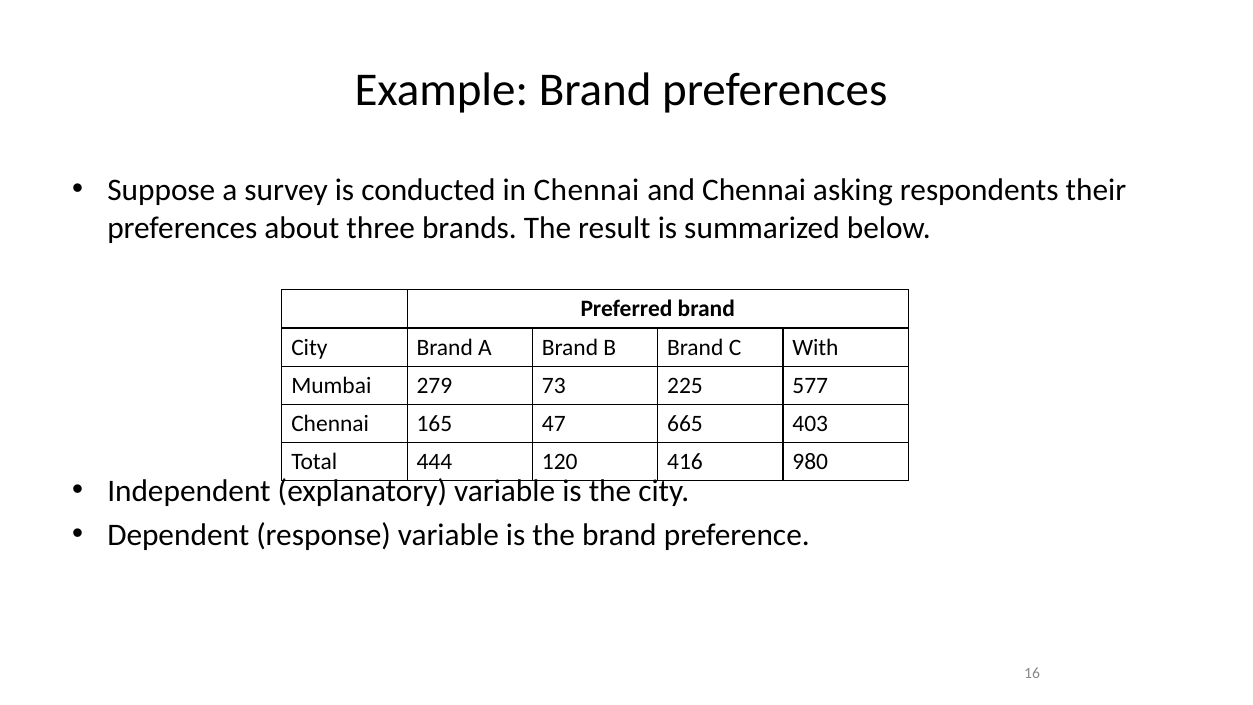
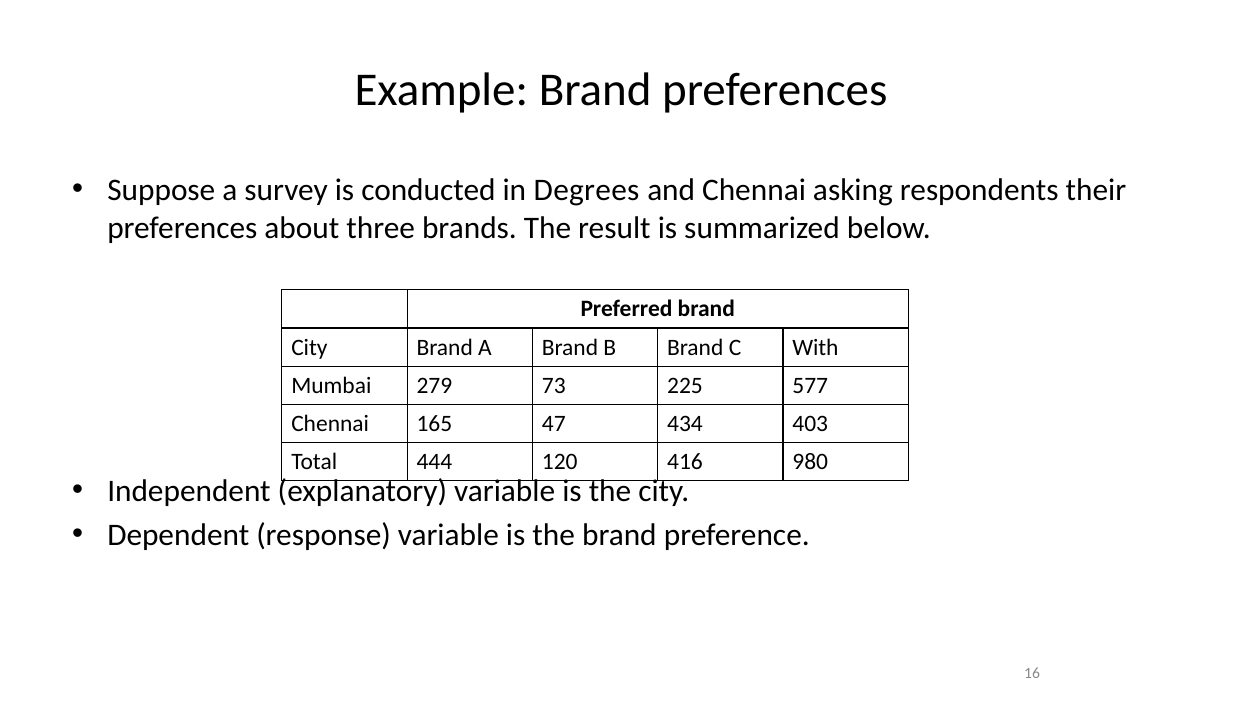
in Chennai: Chennai -> Degrees
665: 665 -> 434
